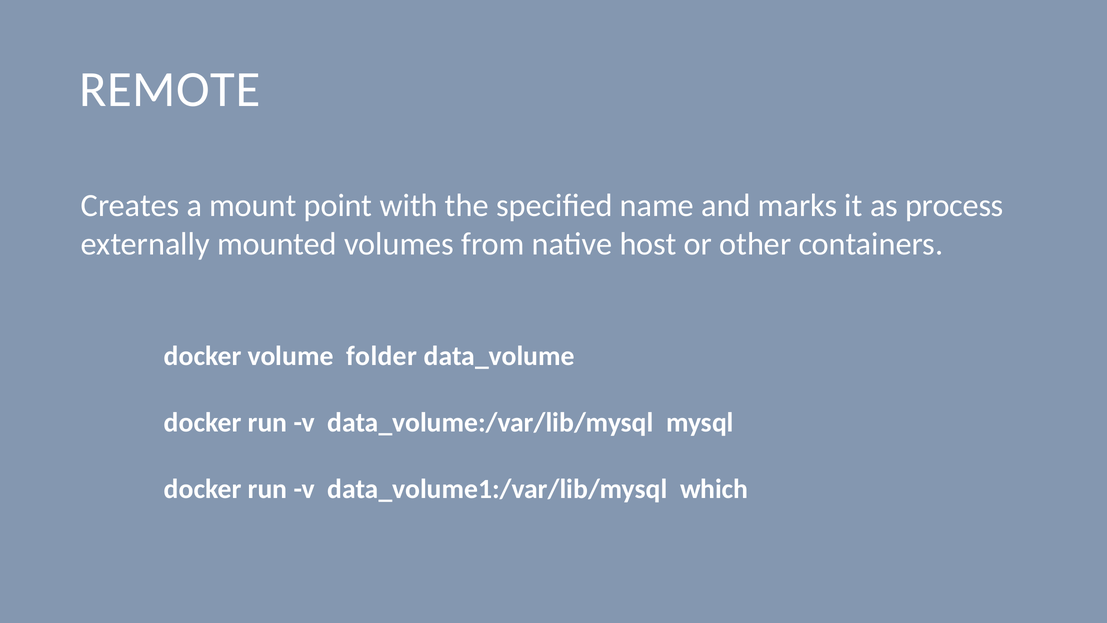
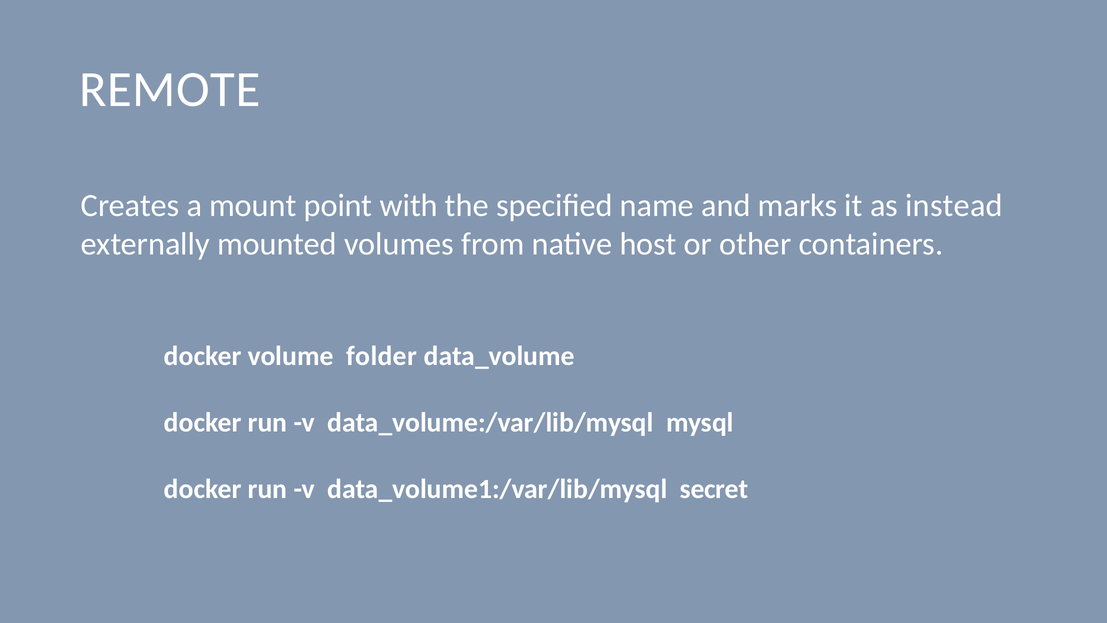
process: process -> instead
which: which -> secret
